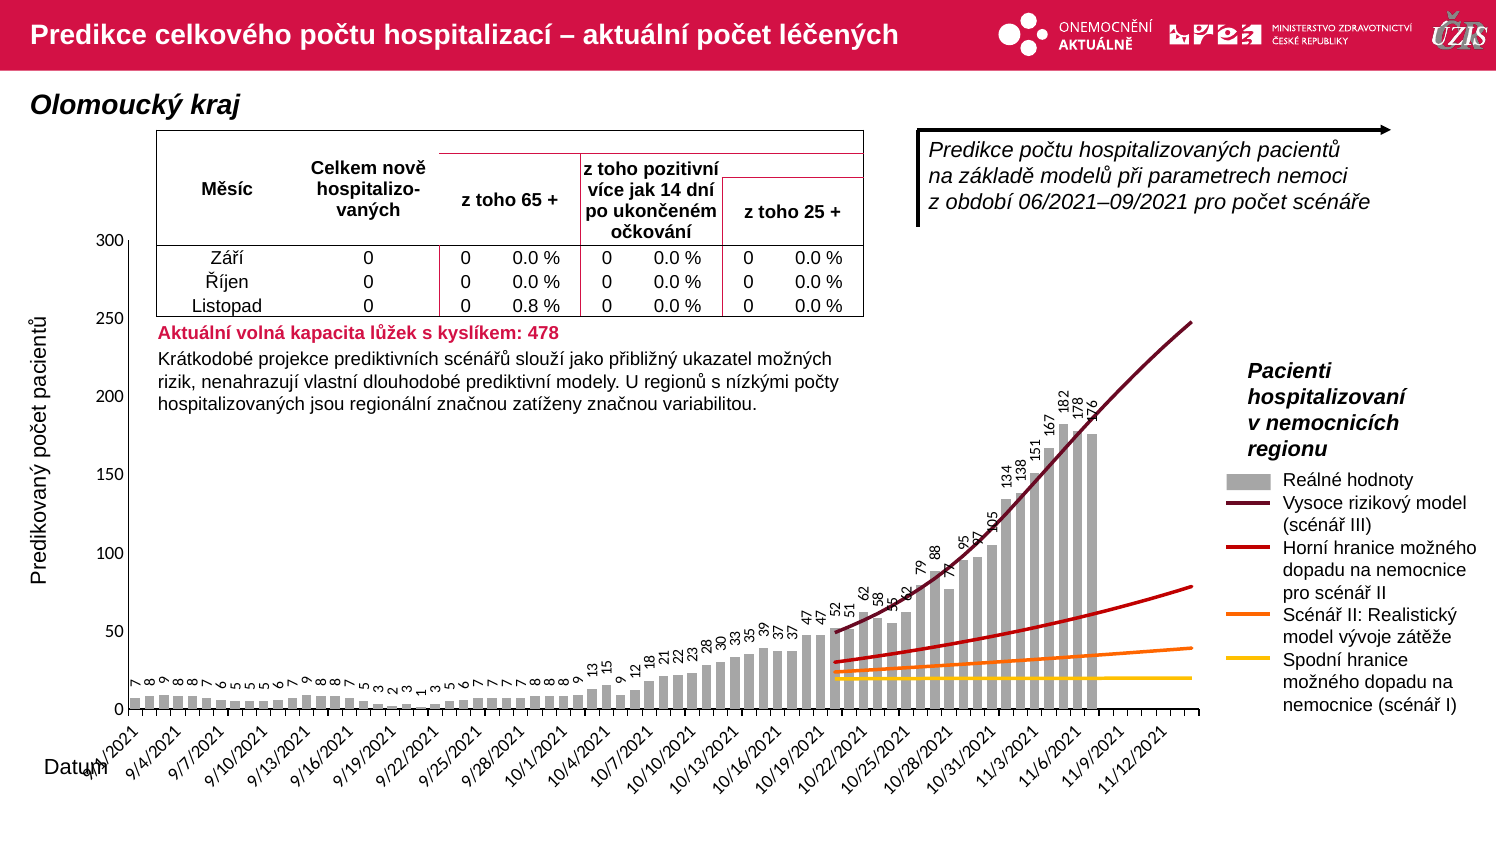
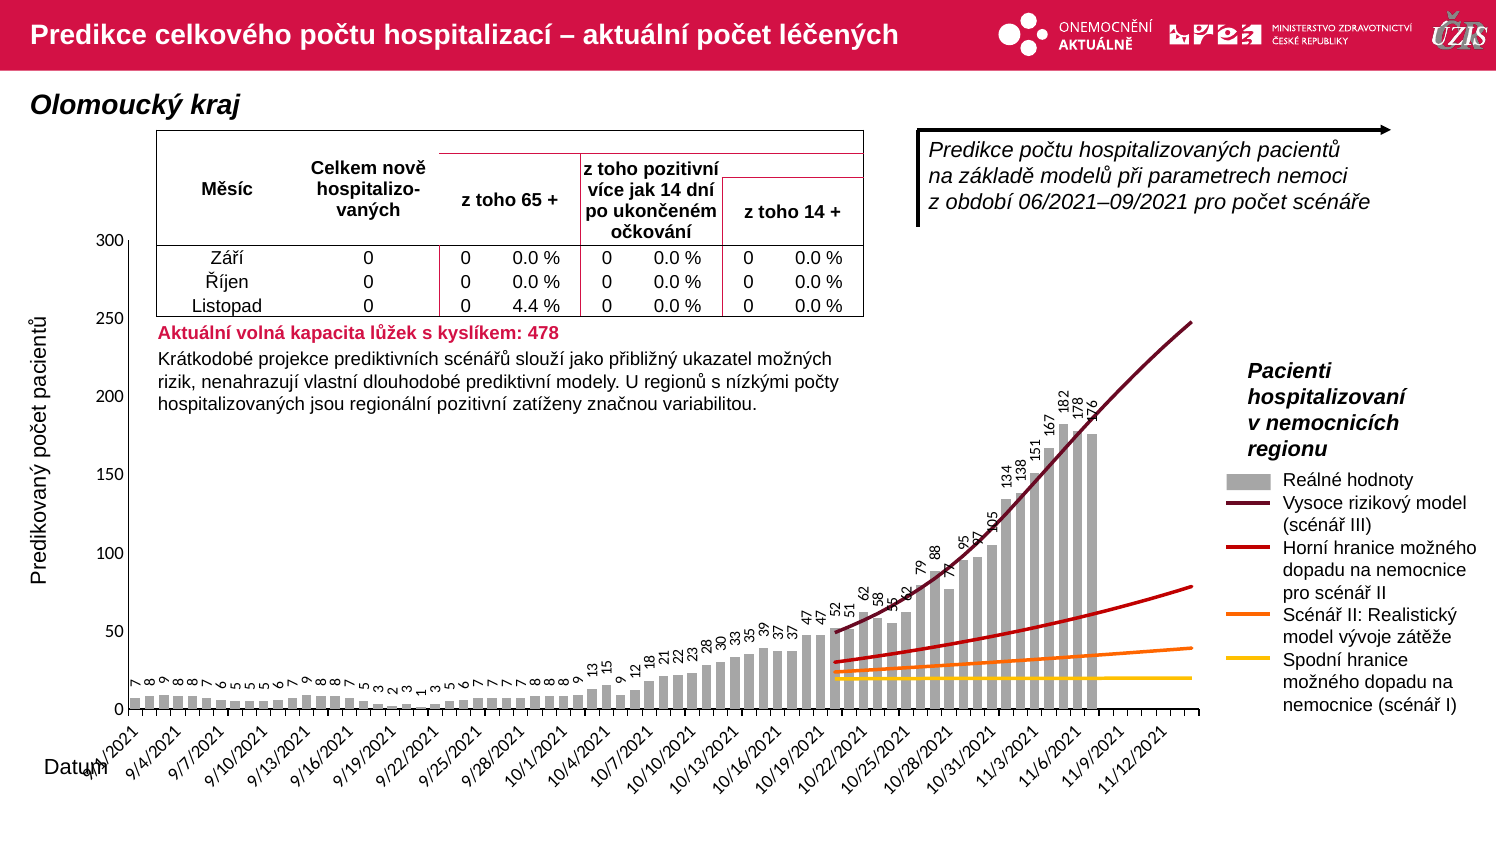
toho 25: 25 -> 14
0.8: 0.8 -> 4.4
regionální značnou: značnou -> pozitivní
